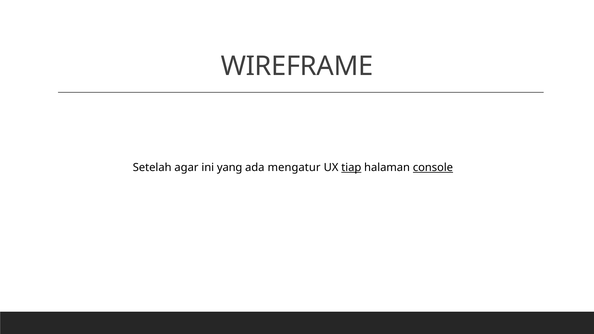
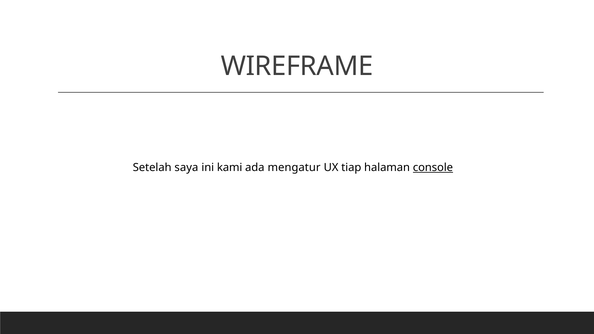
agar: agar -> saya
yang: yang -> kami
tiap underline: present -> none
